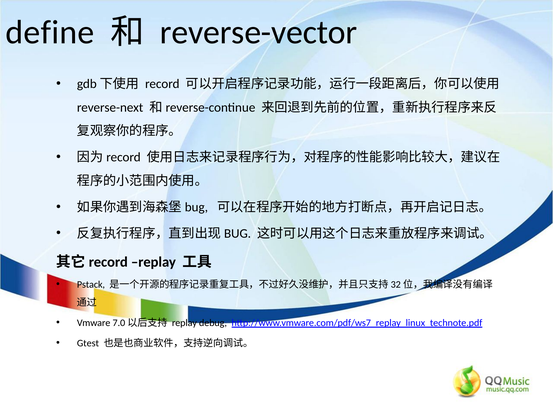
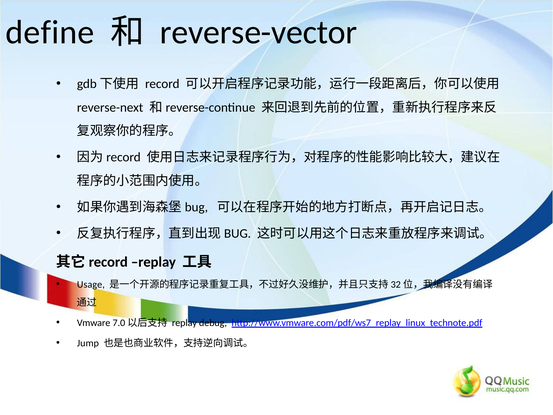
Pstack: Pstack -> Usage
Gtest: Gtest -> Jump
